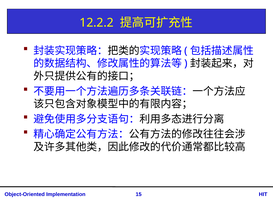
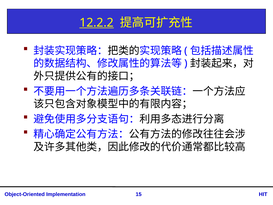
12.2.2 underline: none -> present
